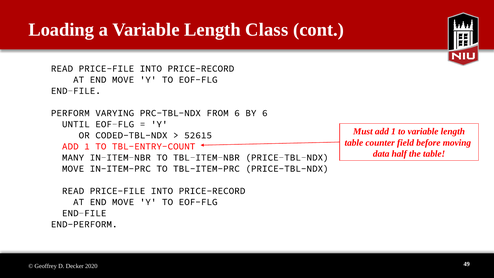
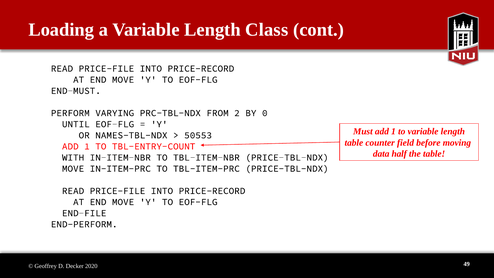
END-FILE at (76, 91): END-FILE -> END-MUST
FROM 6: 6 -> 2
BY 6: 6 -> 0
CODED-TBL-NDX: CODED-TBL-NDX -> NAMES-TBL-NDX
52615: 52615 -> 50553
MANY: MANY -> WITH
